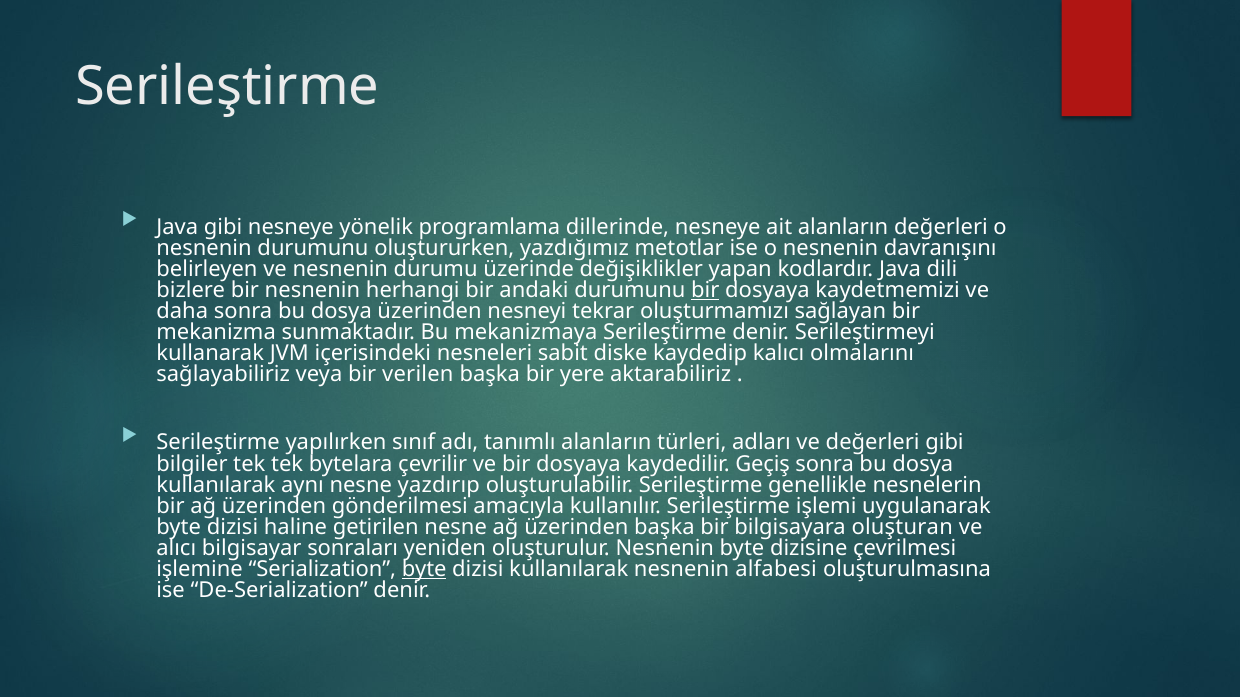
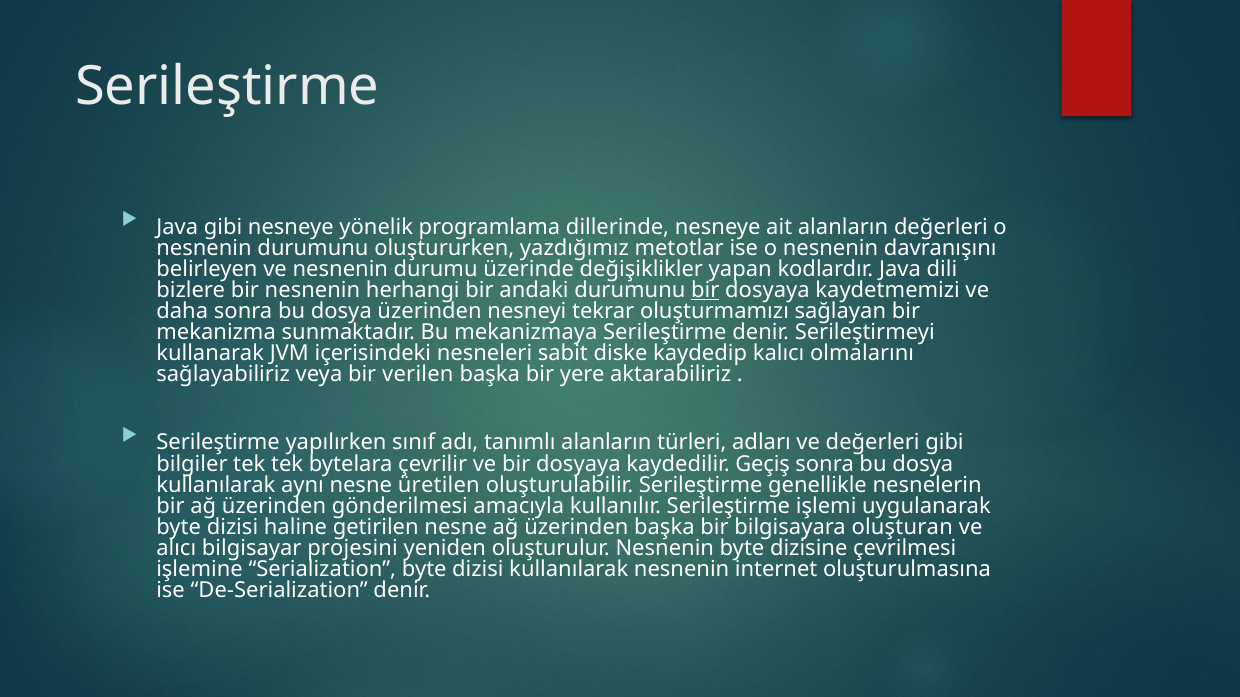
yazdırıp: yazdırıp -> üretilen
sonraları: sonraları -> projesini
byte at (424, 570) underline: present -> none
alfabesi: alfabesi -> internet
